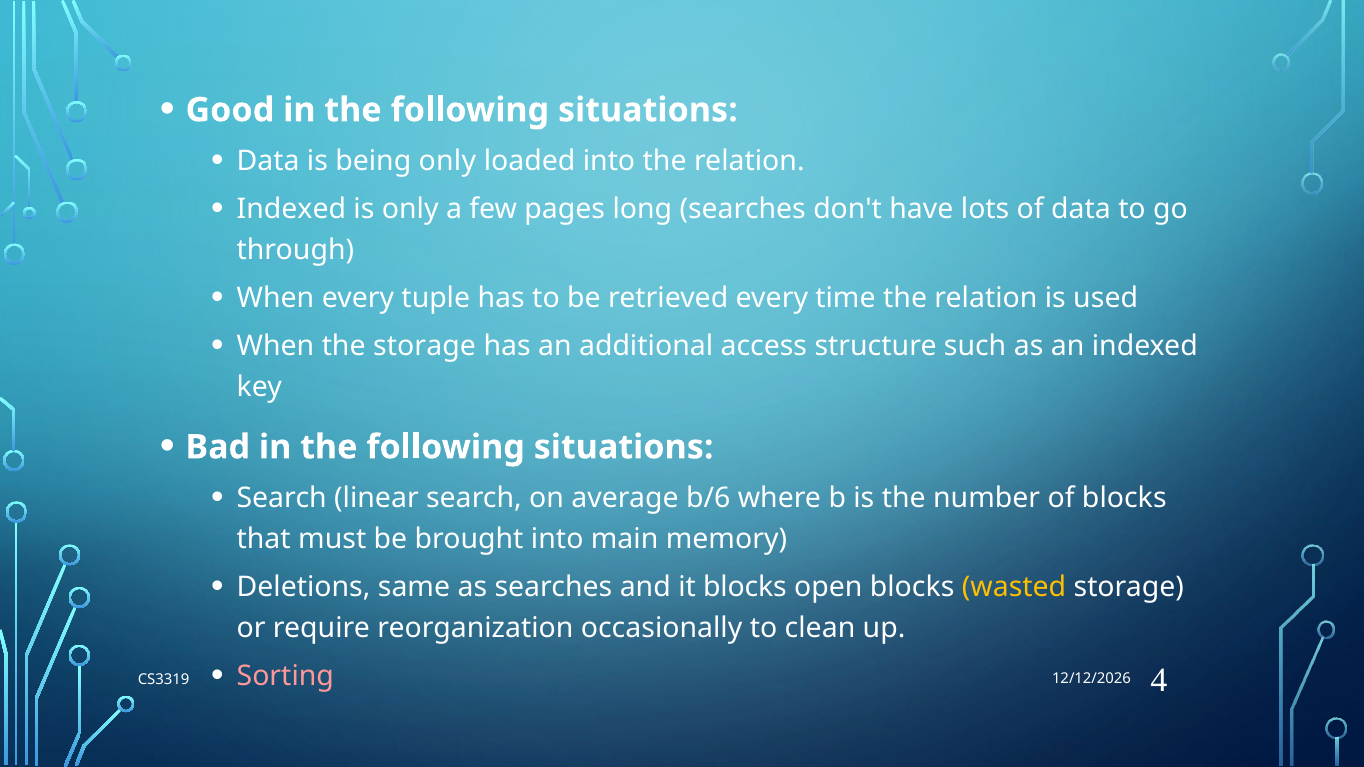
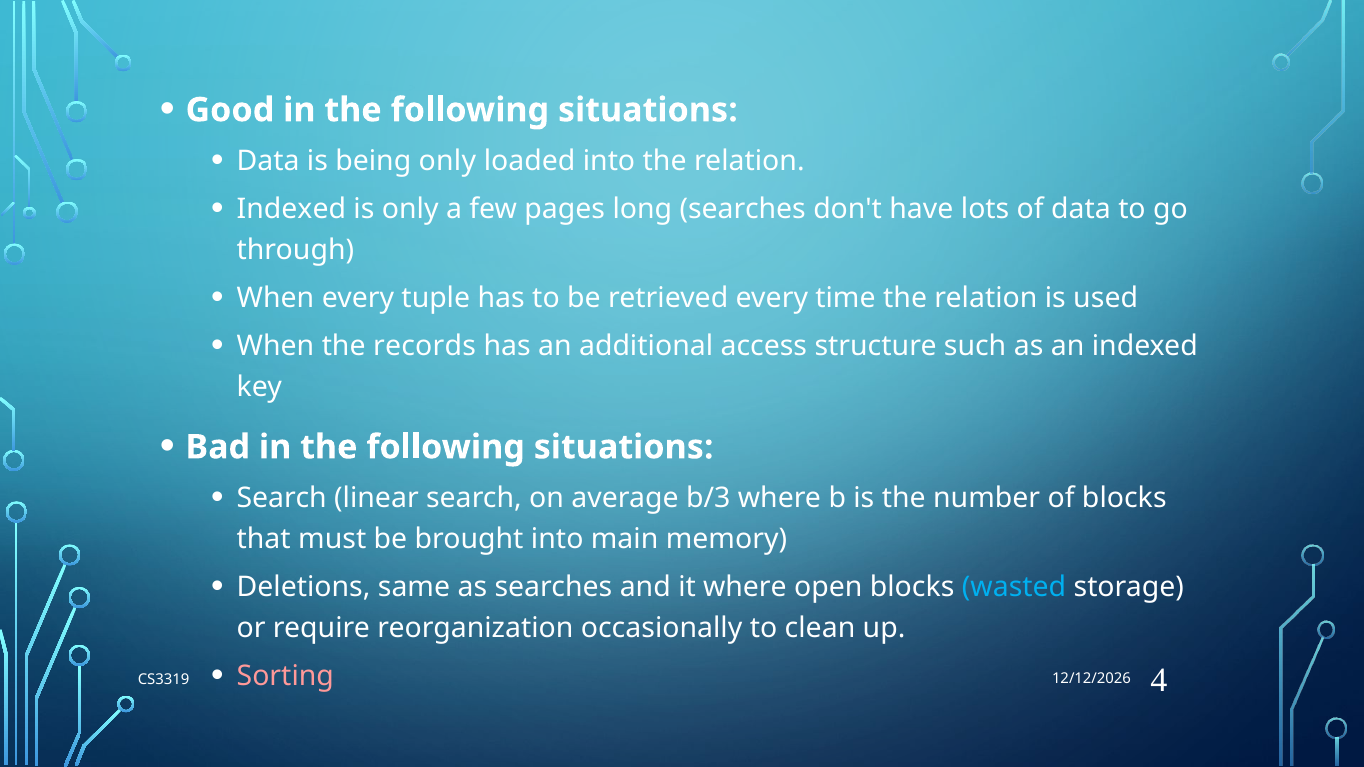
the storage: storage -> records
b/6: b/6 -> b/3
it blocks: blocks -> where
wasted colour: yellow -> light blue
